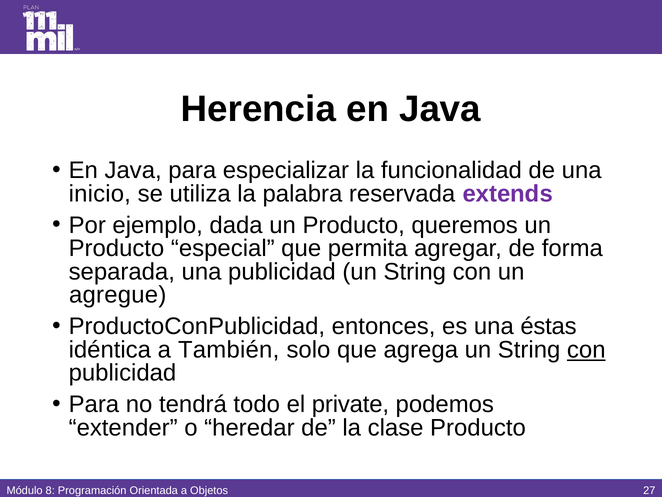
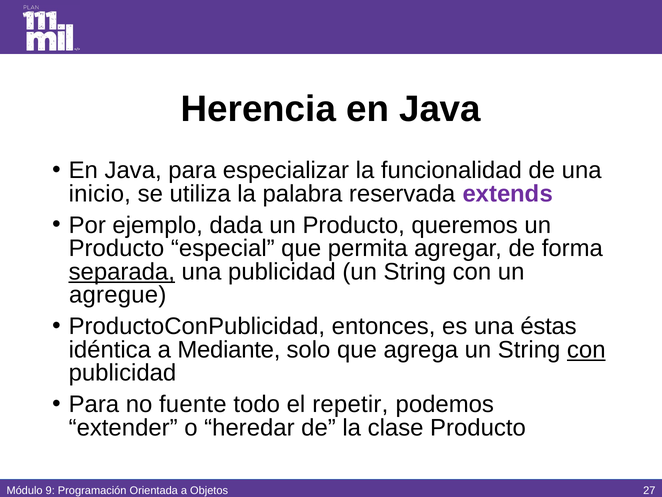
separada underline: none -> present
También: También -> Mediante
tendrá: tendrá -> fuente
private: private -> repetir
8: 8 -> 9
